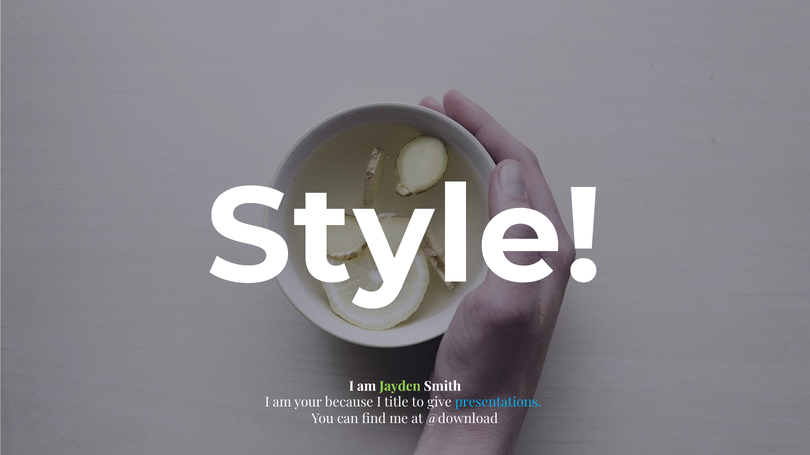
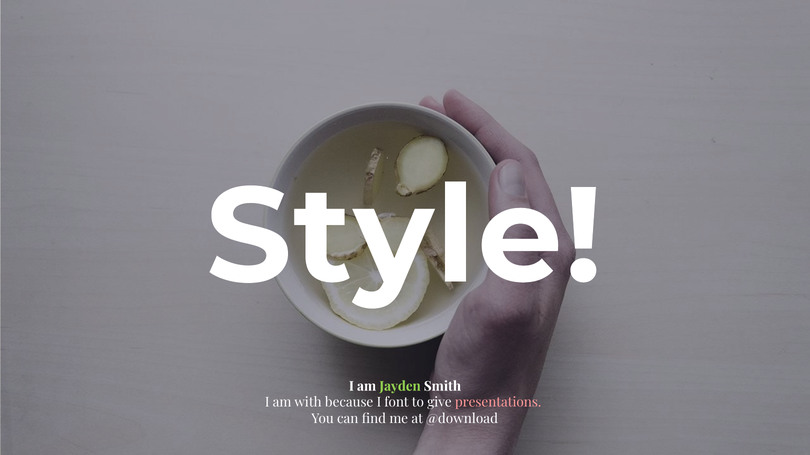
your: your -> with
title: title -> font
presentations colour: light blue -> pink
